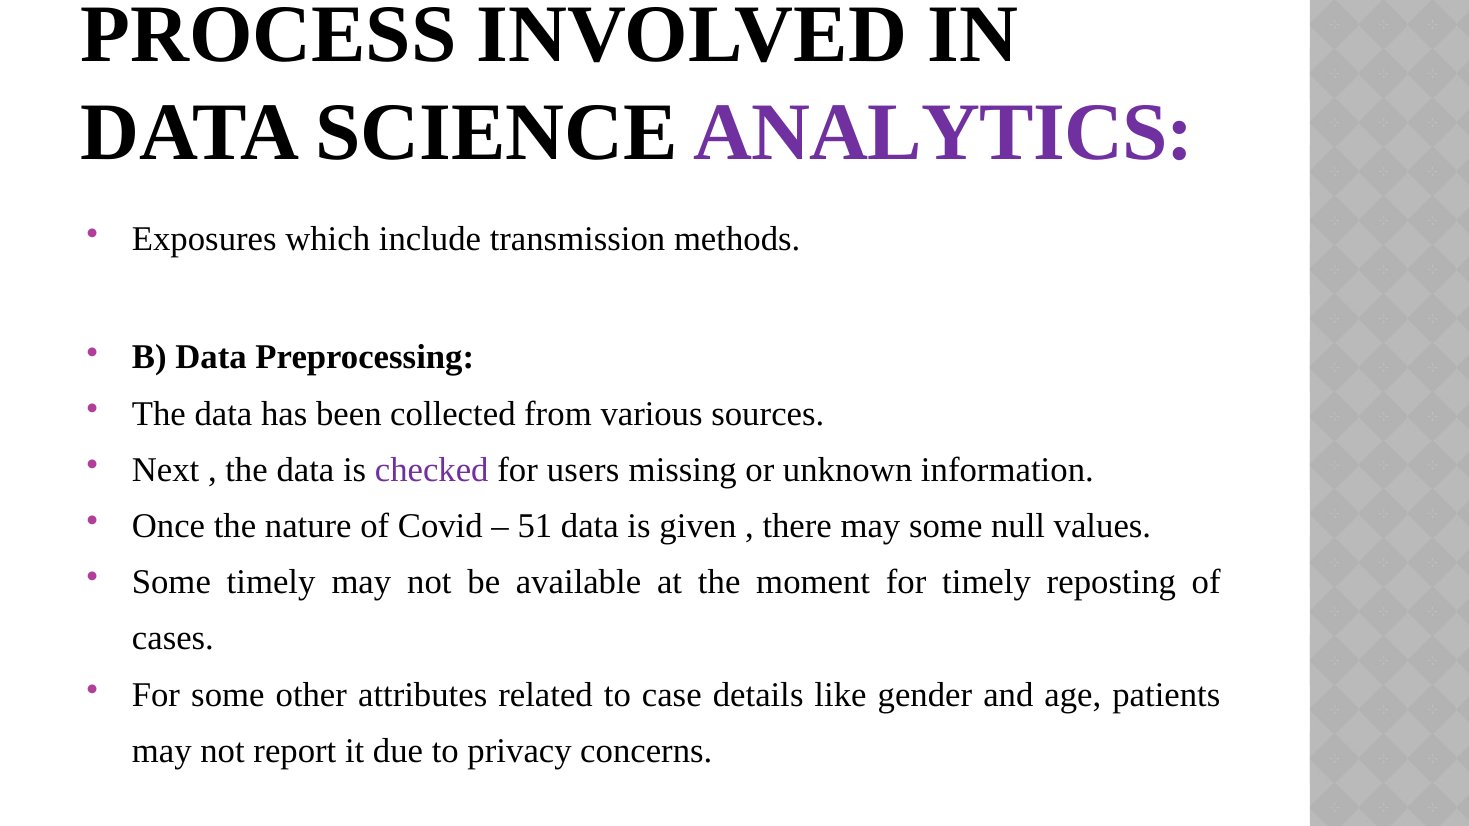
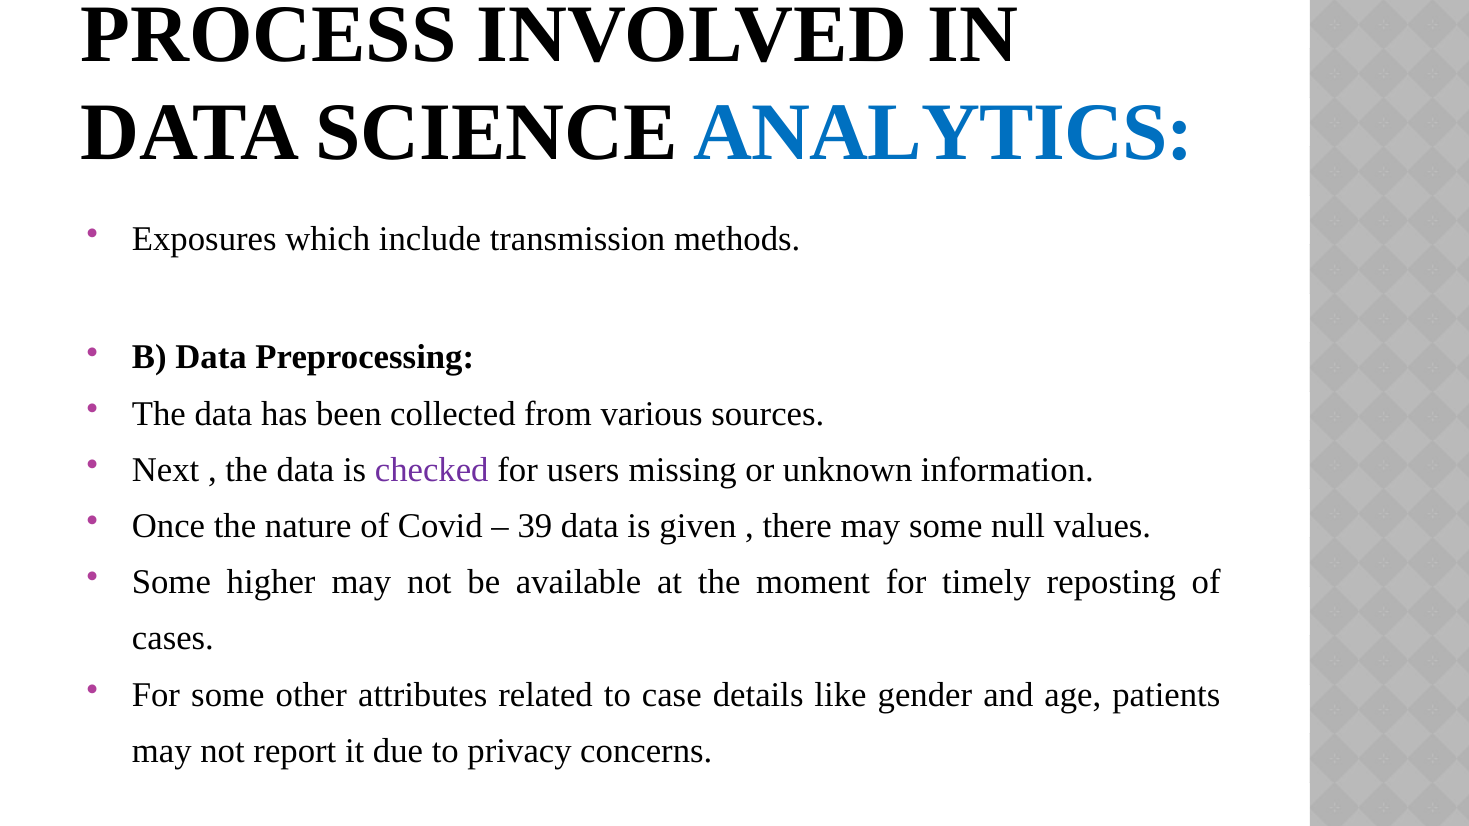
ANALYTICS colour: purple -> blue
51: 51 -> 39
Some timely: timely -> higher
